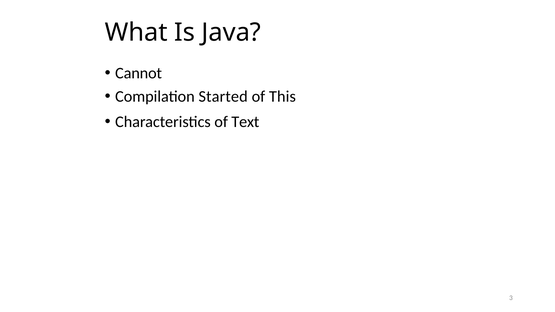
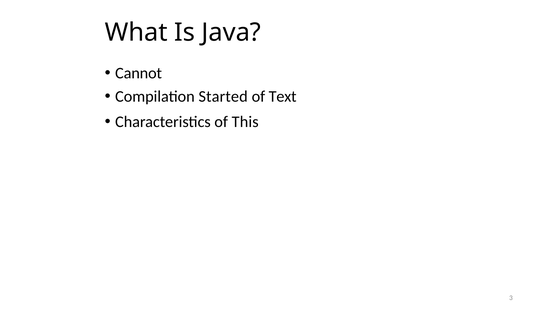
This: This -> Text
Text: Text -> This
